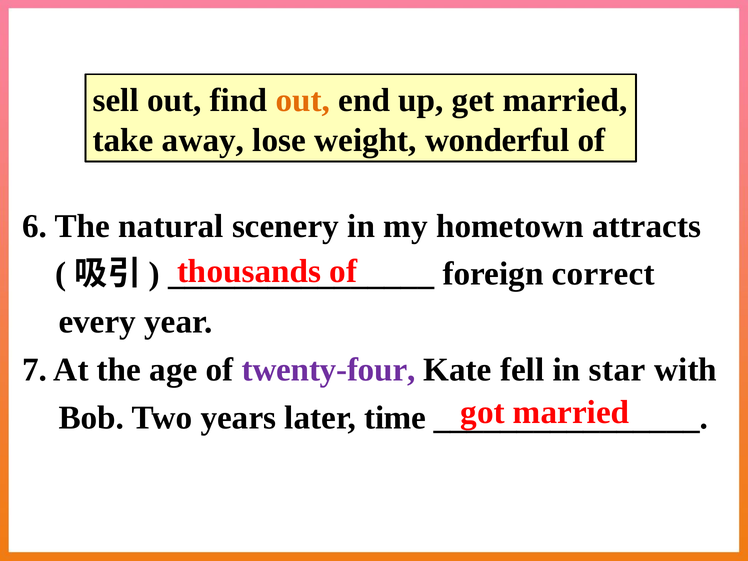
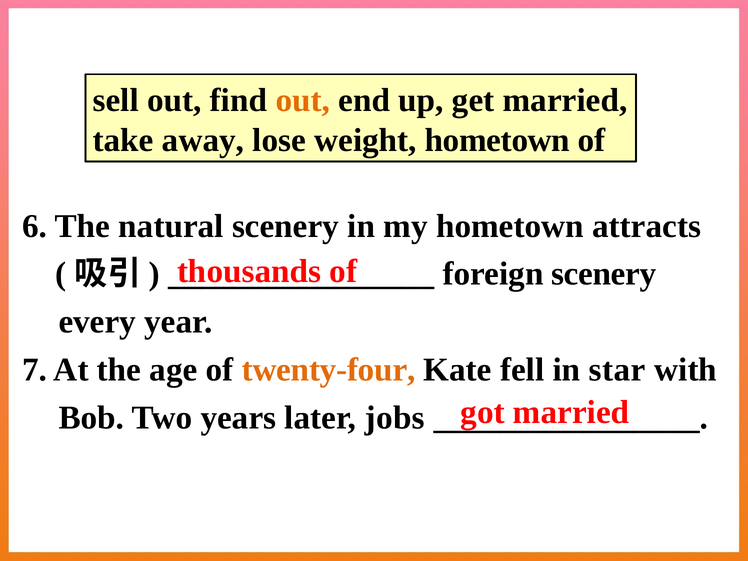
weight wonderful: wonderful -> hometown
foreign correct: correct -> scenery
twenty-four colour: purple -> orange
time: time -> jobs
